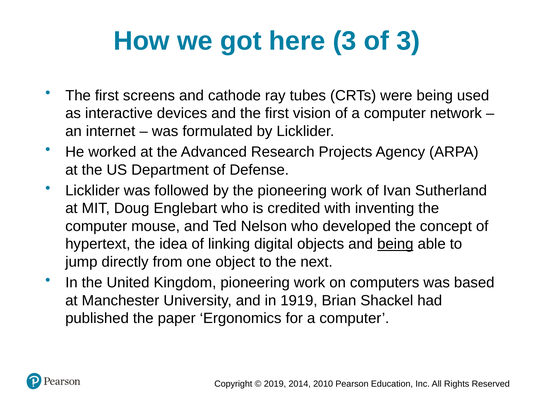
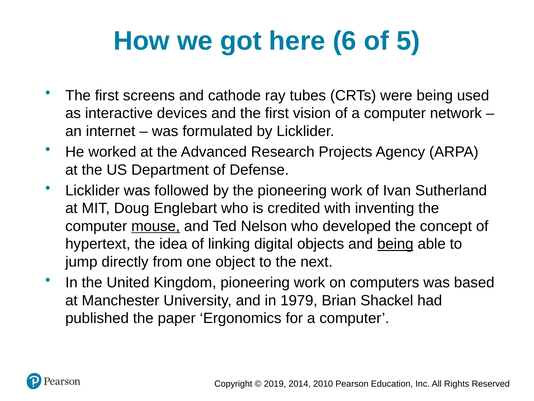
here 3: 3 -> 6
of 3: 3 -> 5
mouse underline: none -> present
1919: 1919 -> 1979
